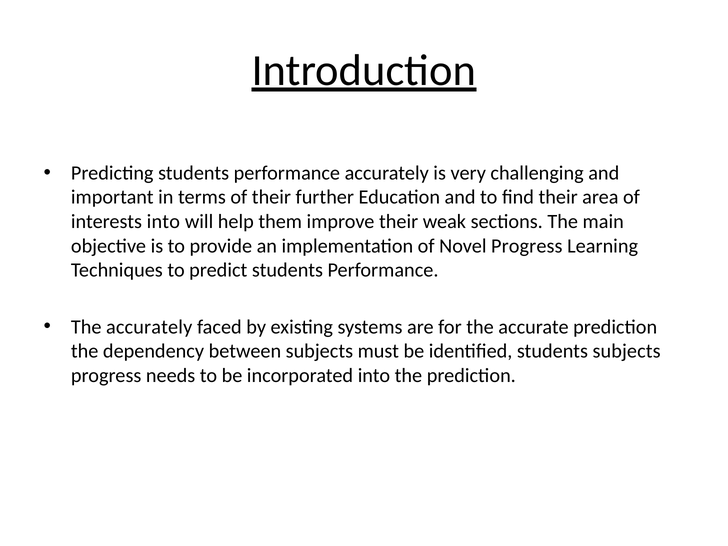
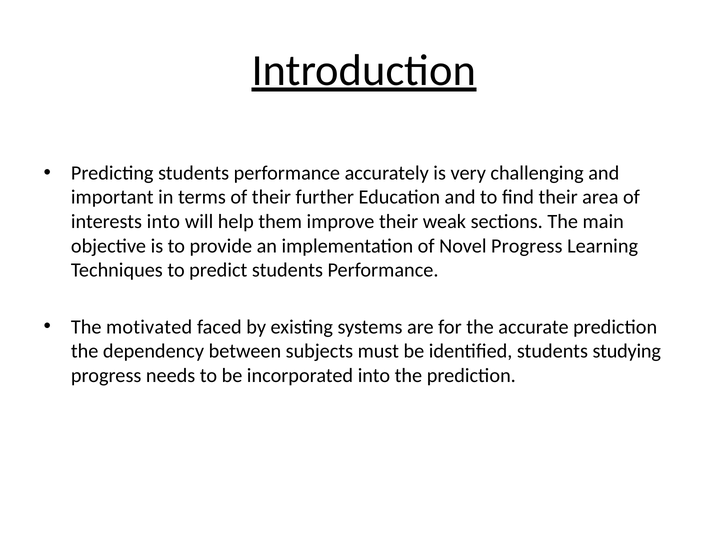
The accurately: accurately -> motivated
students subjects: subjects -> studying
